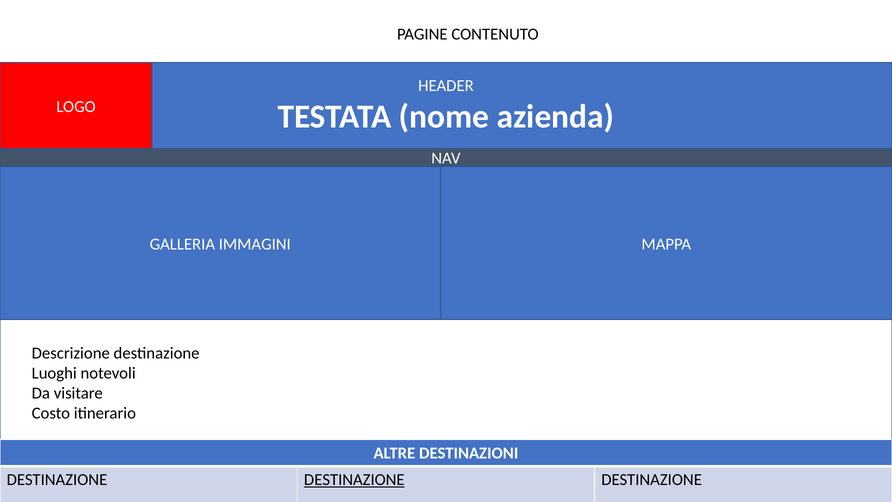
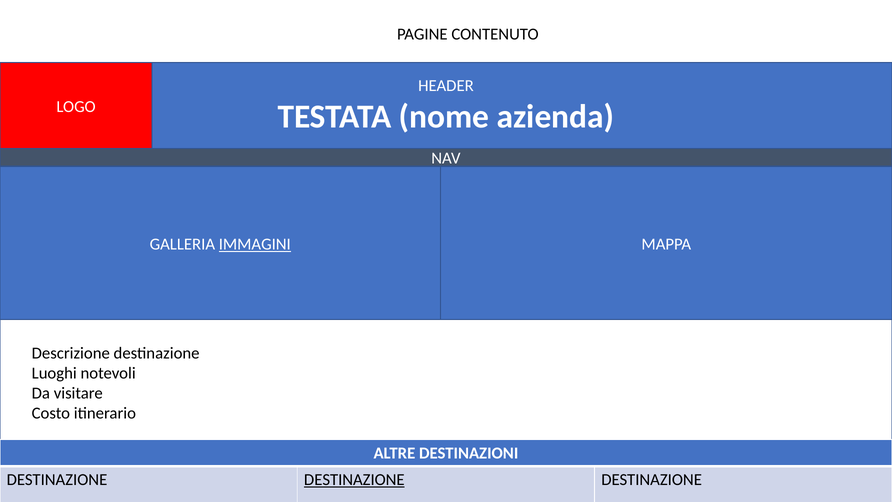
IMMAGINI underline: none -> present
